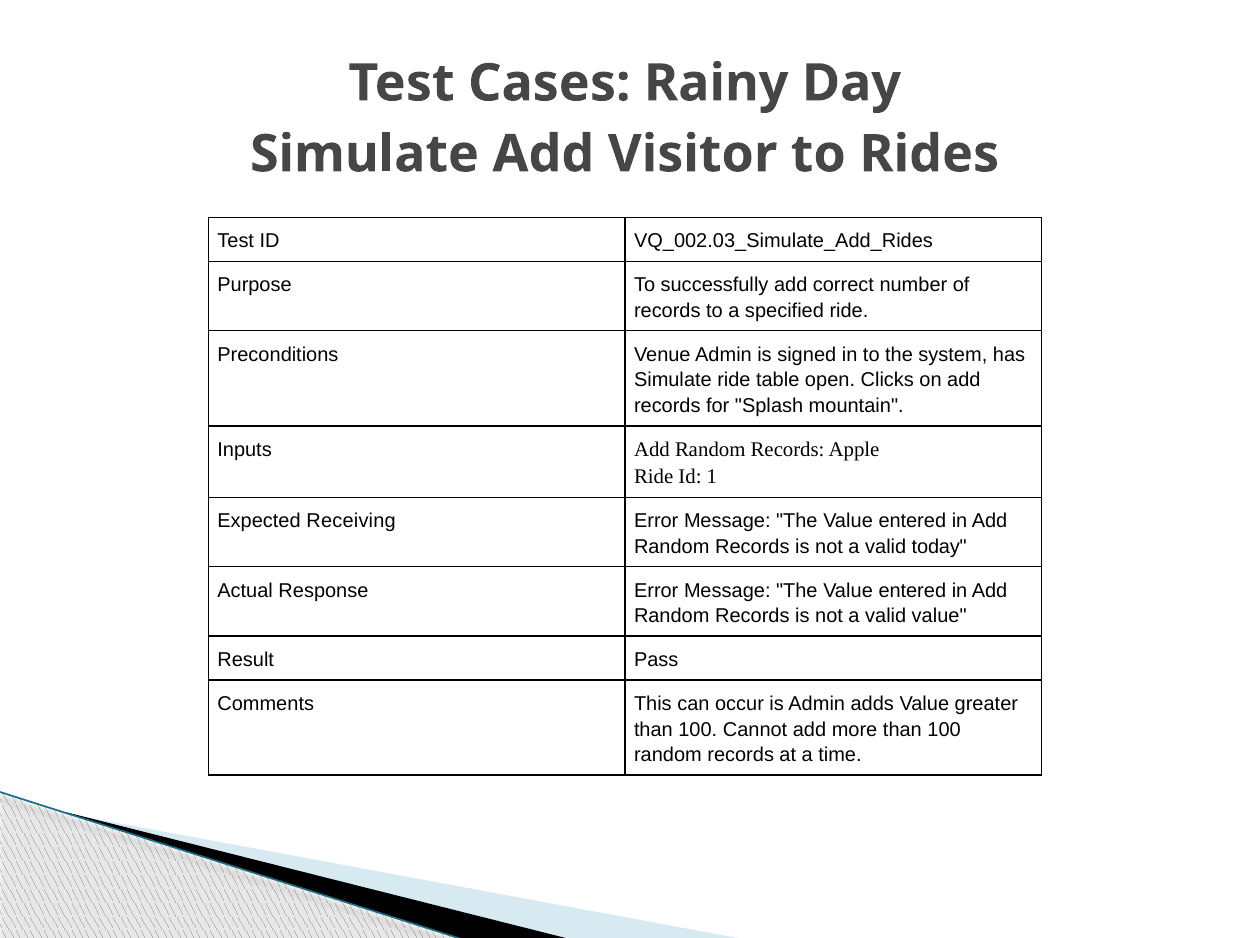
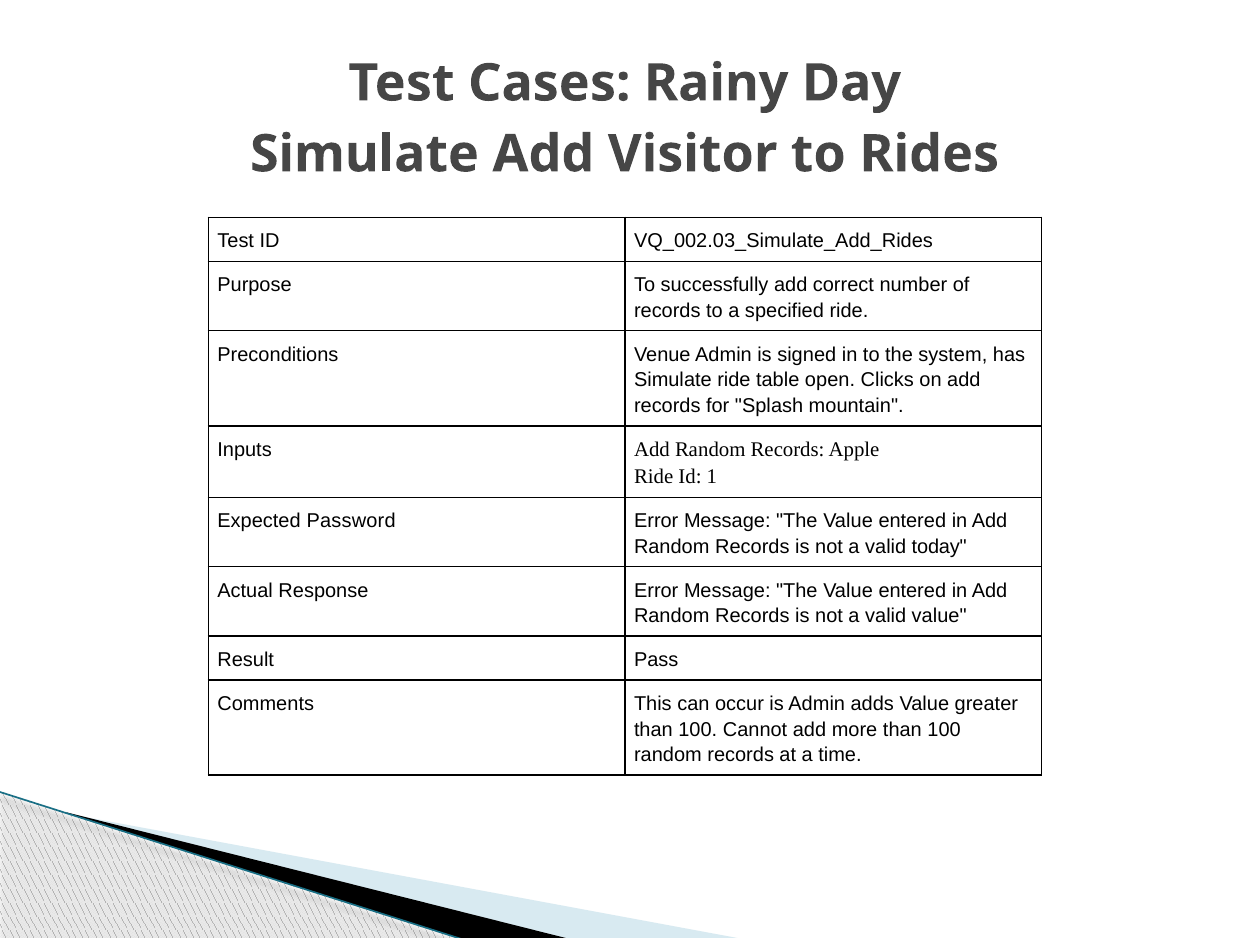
Receiving: Receiving -> Password
